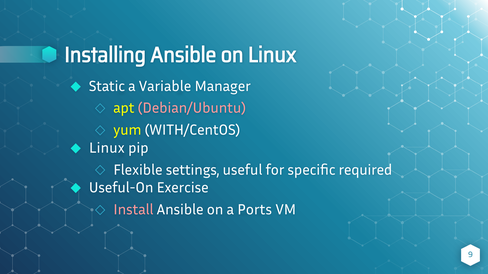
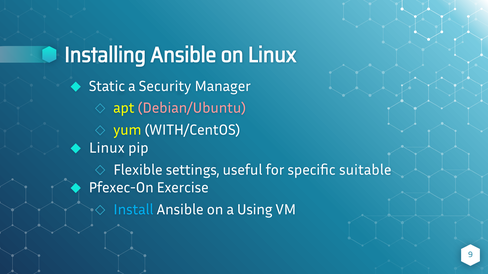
Variable: Variable -> Security
required: required -> suitable
Useful-On: Useful-On -> Pfexec-On
Install colour: pink -> light blue
Ports: Ports -> Using
